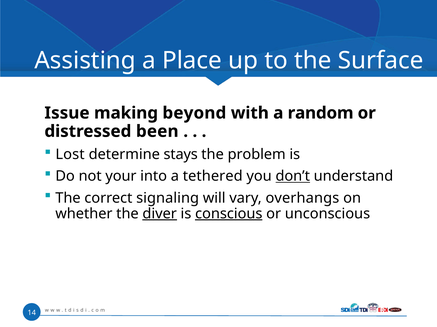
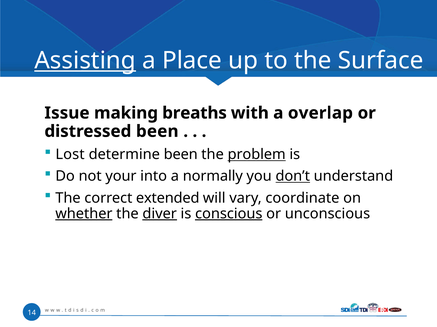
Assisting underline: none -> present
beyond: beyond -> breaths
random: random -> overlap
determine stays: stays -> been
problem underline: none -> present
tethered: tethered -> normally
signaling: signaling -> extended
overhangs: overhangs -> coordinate
whether underline: none -> present
